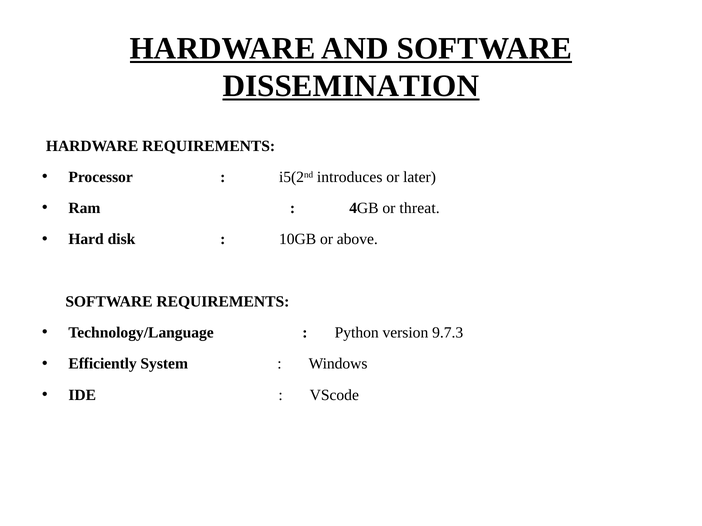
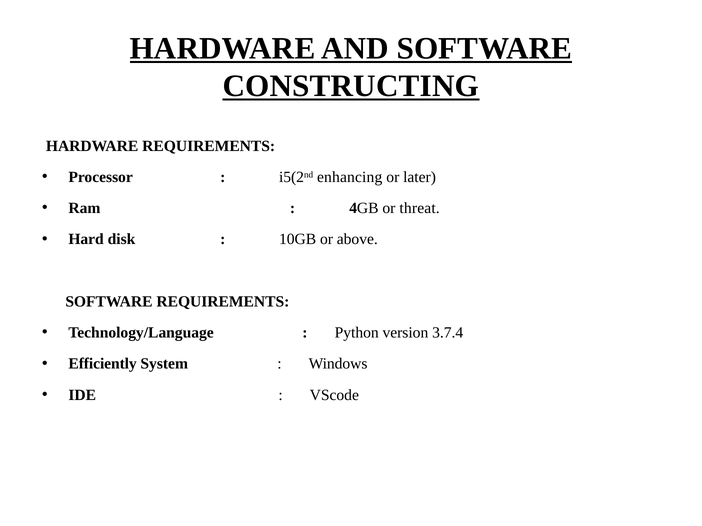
DISSEMINATION: DISSEMINATION -> CONSTRUCTING
introduces: introduces -> enhancing
9.7.3: 9.7.3 -> 3.7.4
